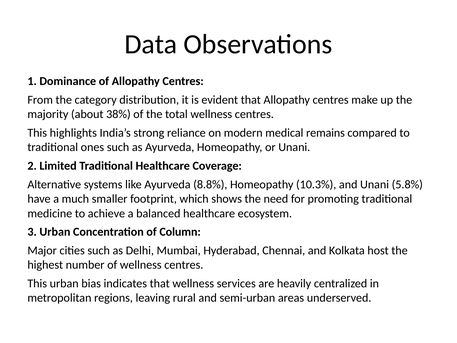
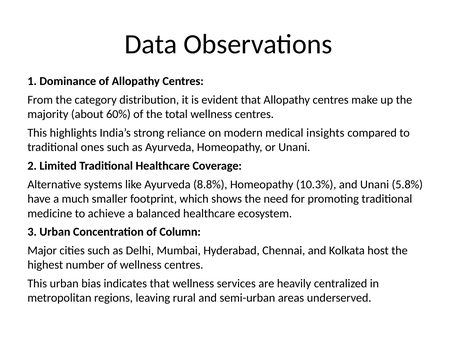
38%: 38% -> 60%
remains: remains -> insights
